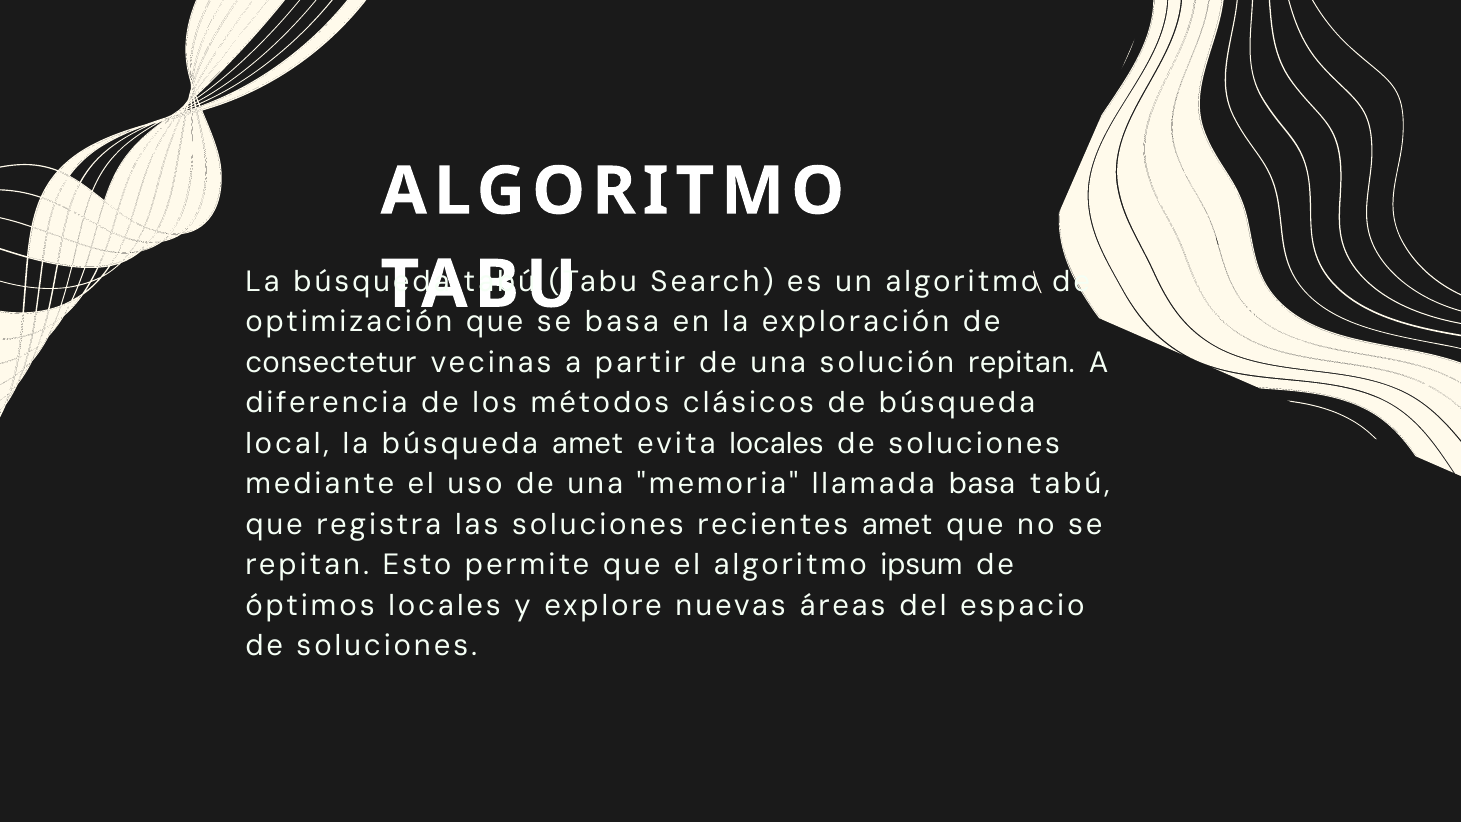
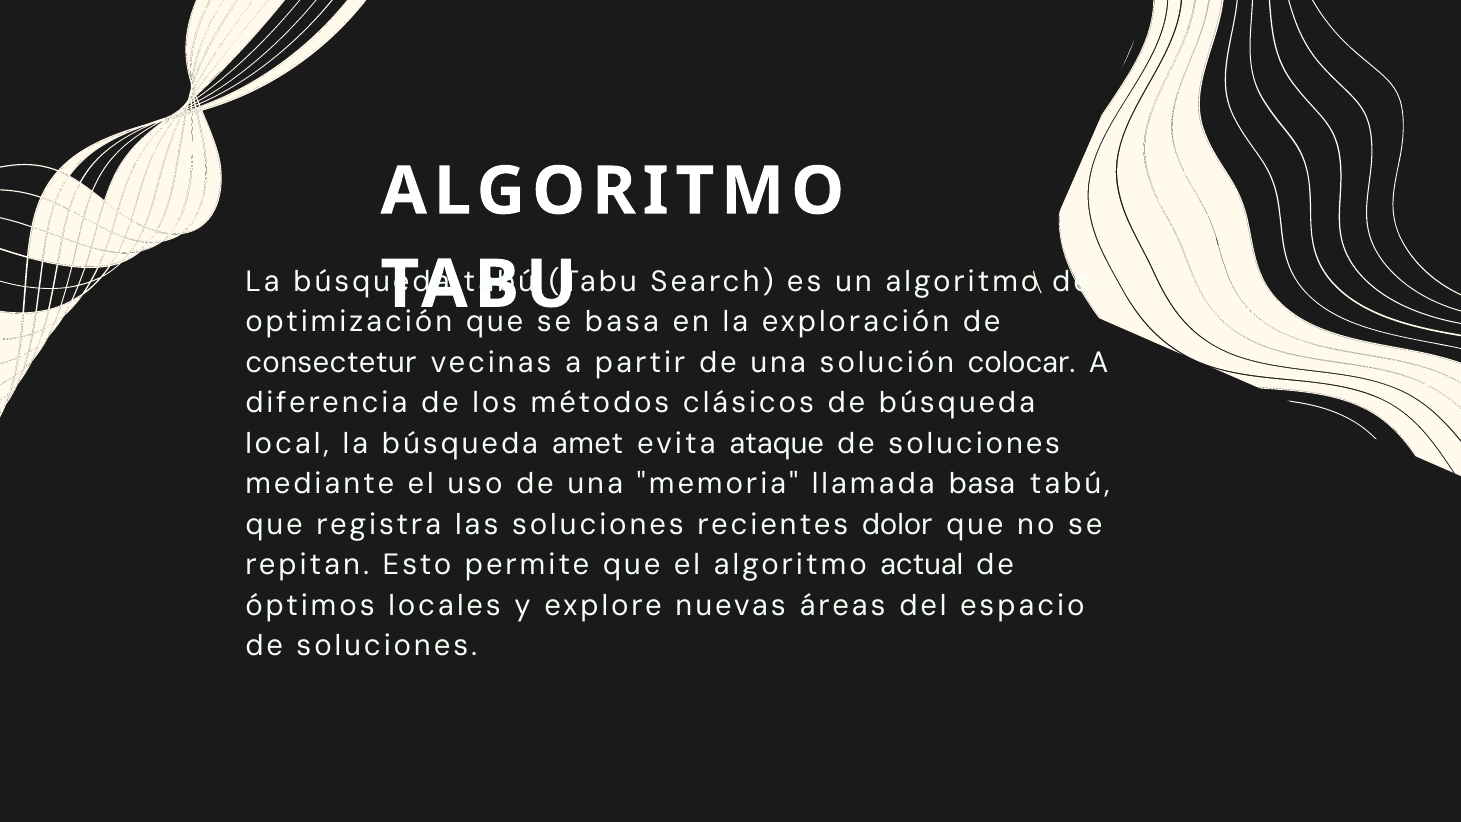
solución repitan: repitan -> colocar
evita locales: locales -> ataque
recientes amet: amet -> dolor
ipsum: ipsum -> actual
